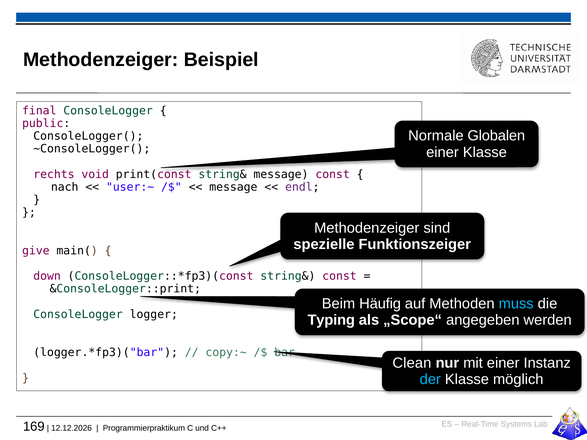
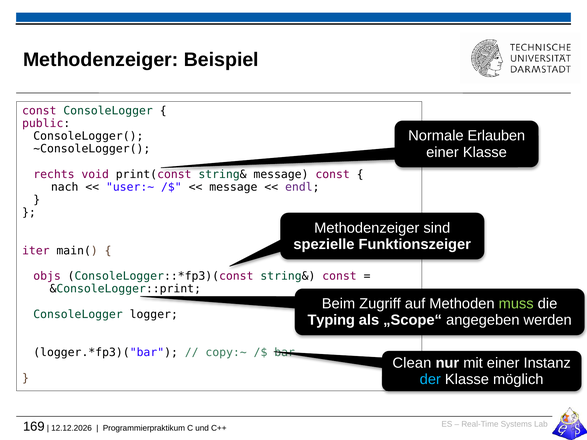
final at (39, 111): final -> const
Globalen: Globalen -> Erlauben
give: give -> iter
down: down -> objs
Häufig: Häufig -> Zugriff
muss colour: light blue -> light green
